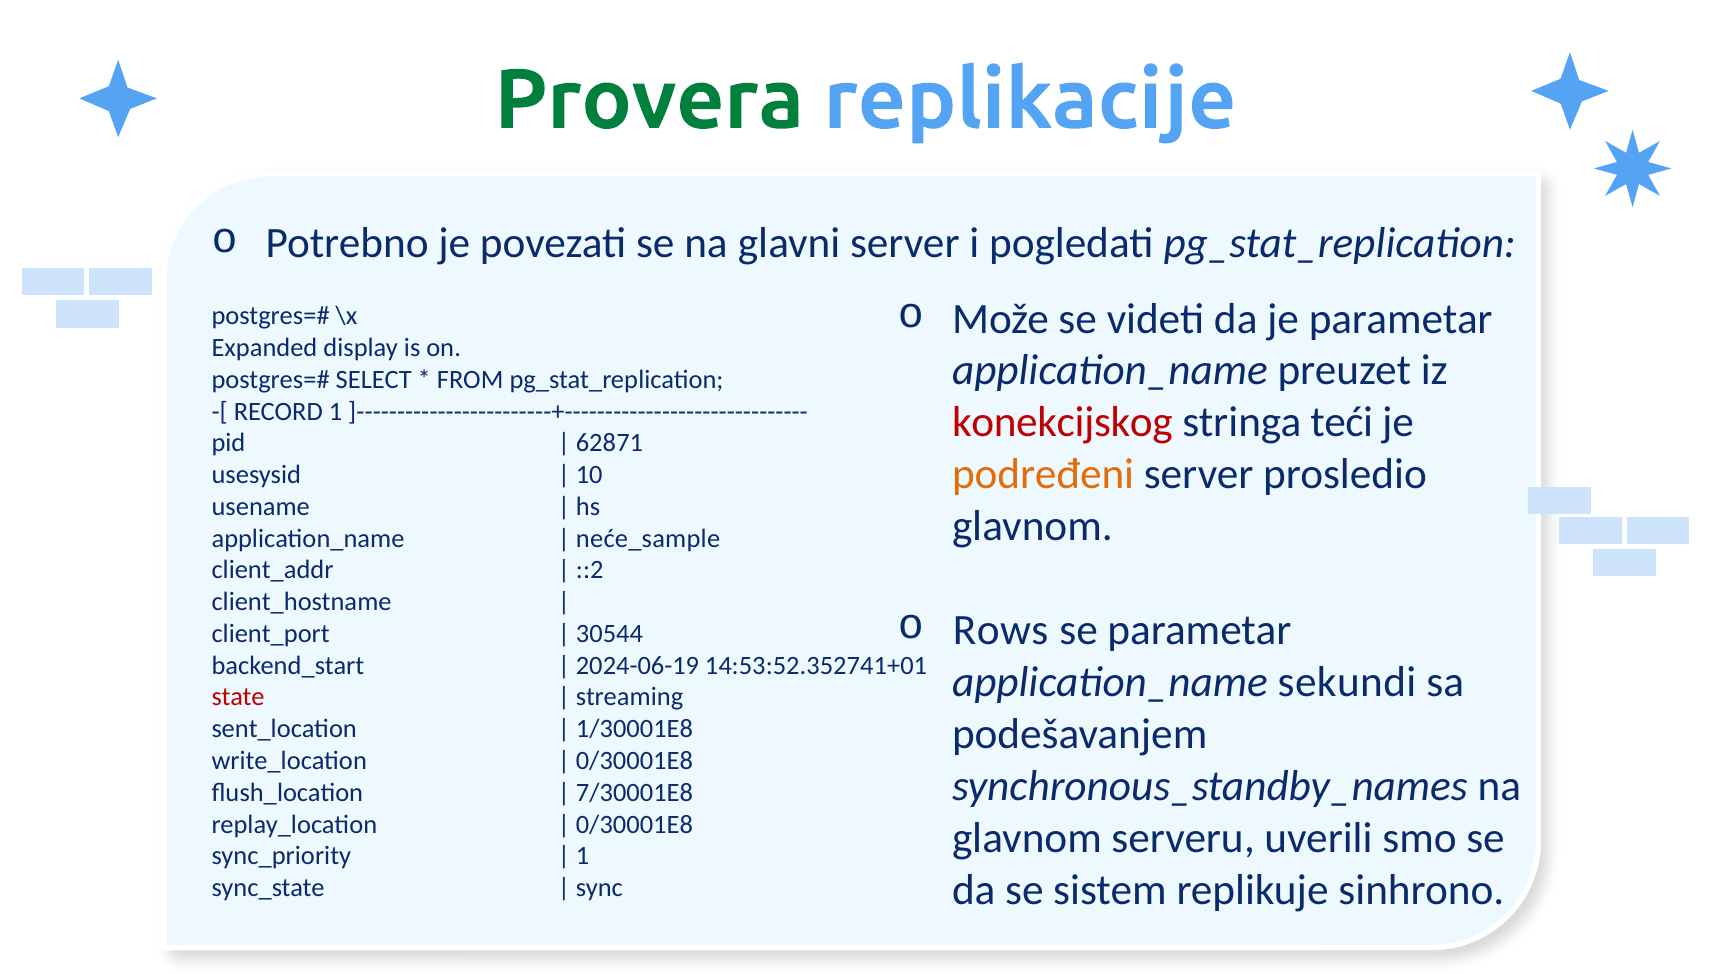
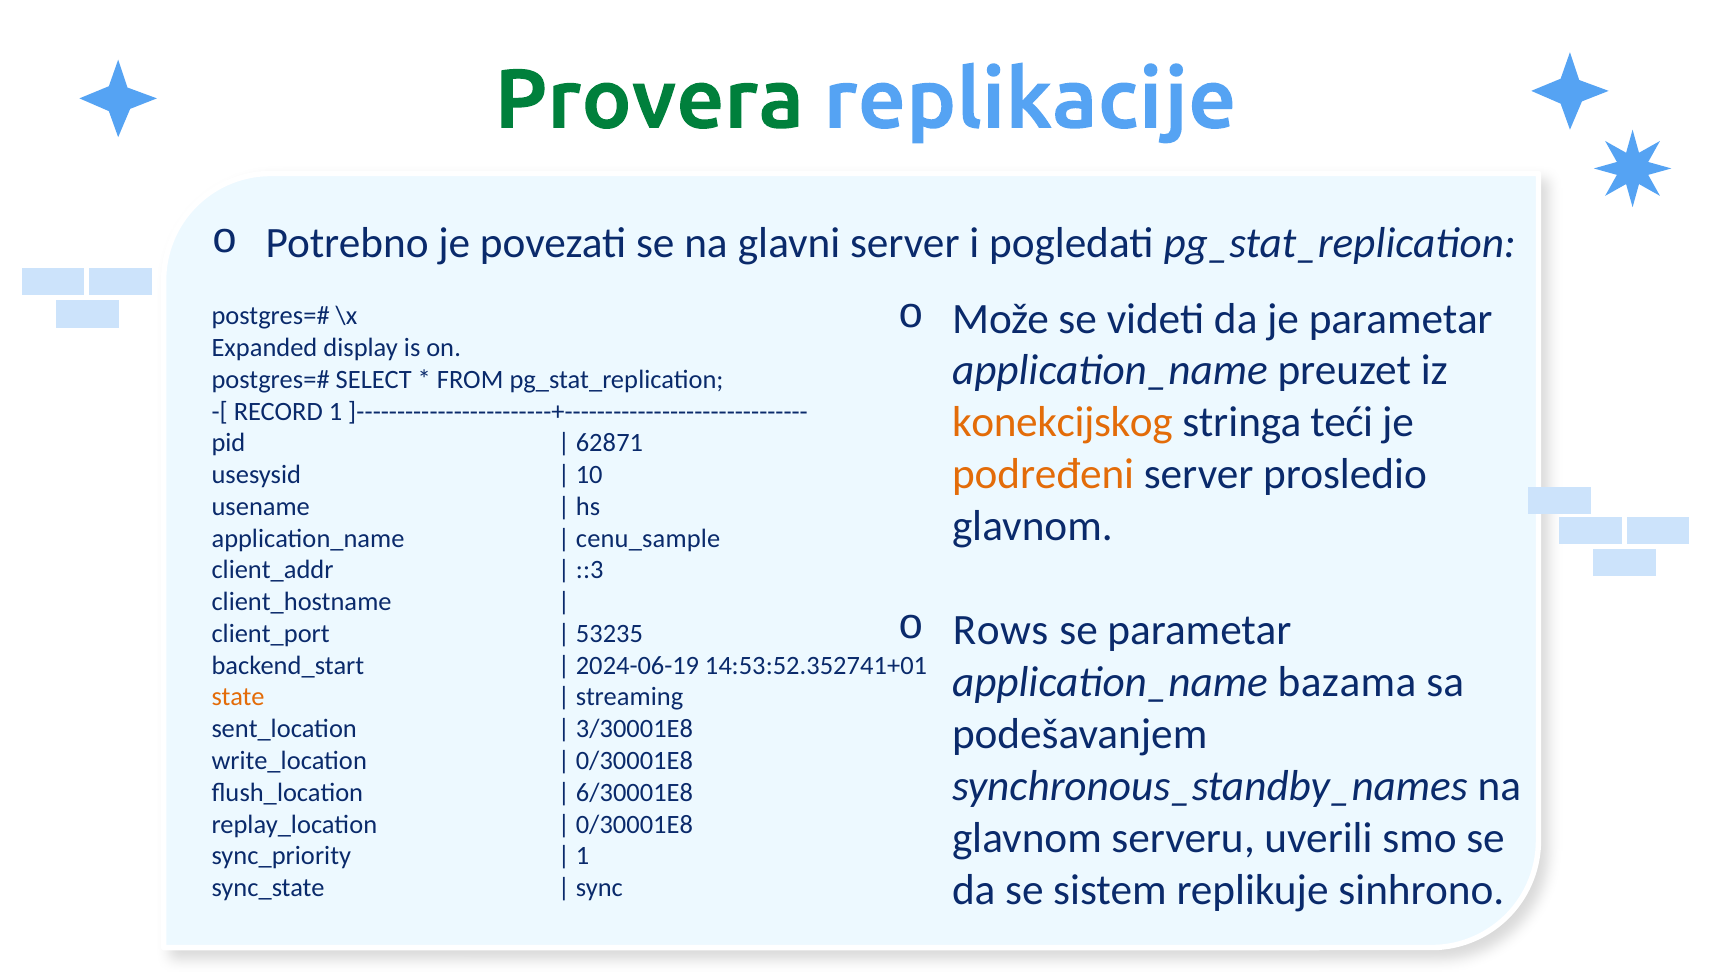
konekcijskog colour: red -> orange
neće_sample: neće_sample -> cenu_sample
::2: ::2 -> ::3
30544: 30544 -> 53235
sekundi: sekundi -> bazama
state colour: red -> orange
1/30001E8: 1/30001E8 -> 3/30001E8
7/30001E8: 7/30001E8 -> 6/30001E8
